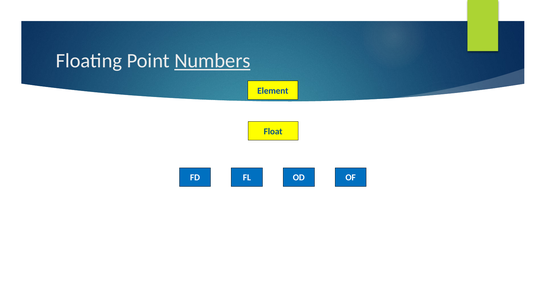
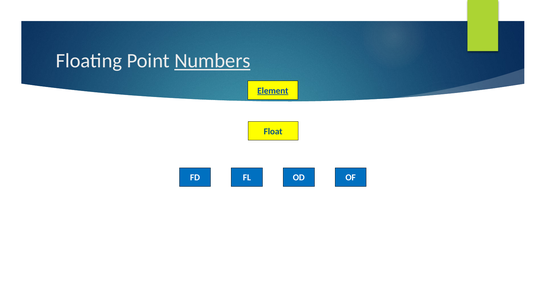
Element underline: none -> present
